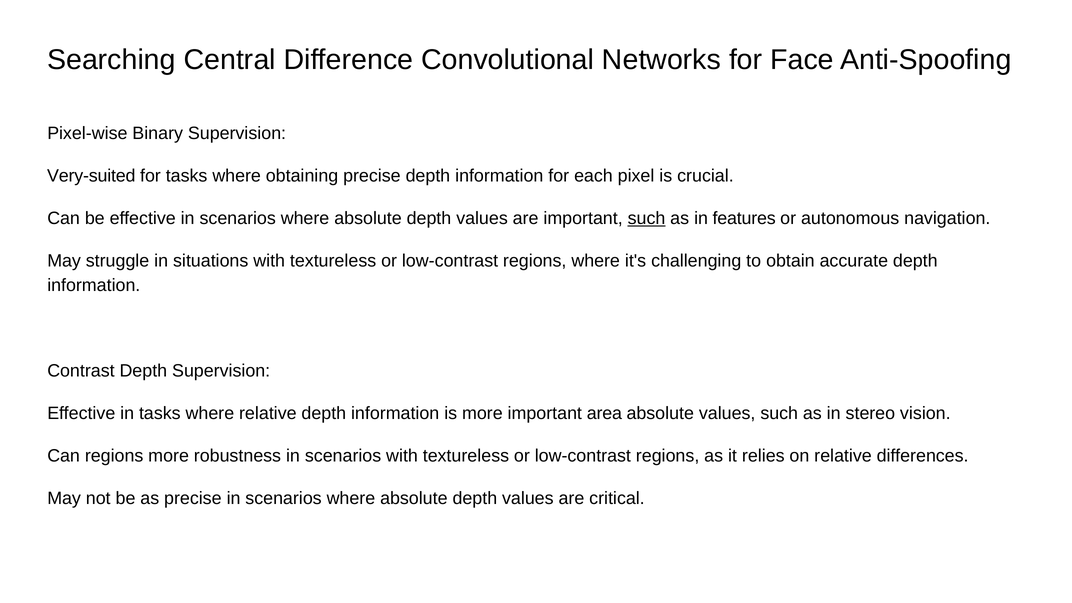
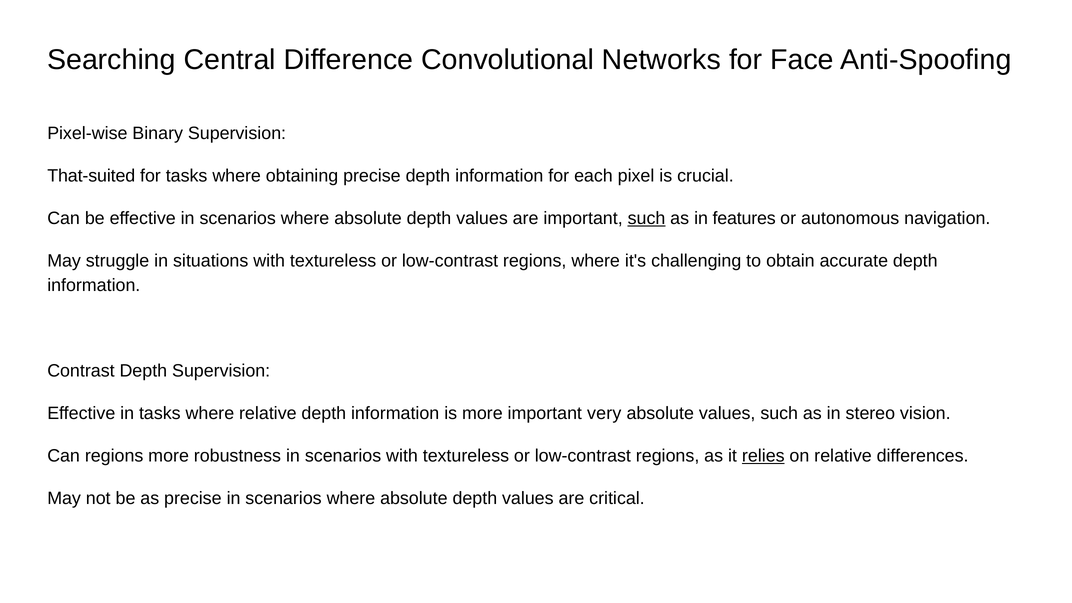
Very-suited: Very-suited -> That-suited
area: area -> very
relies underline: none -> present
